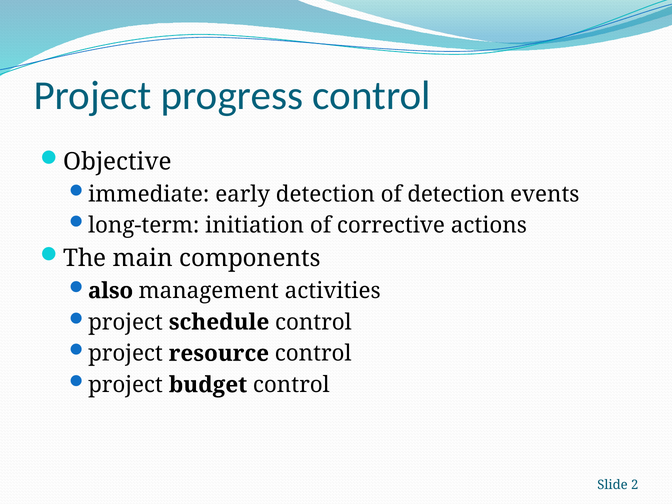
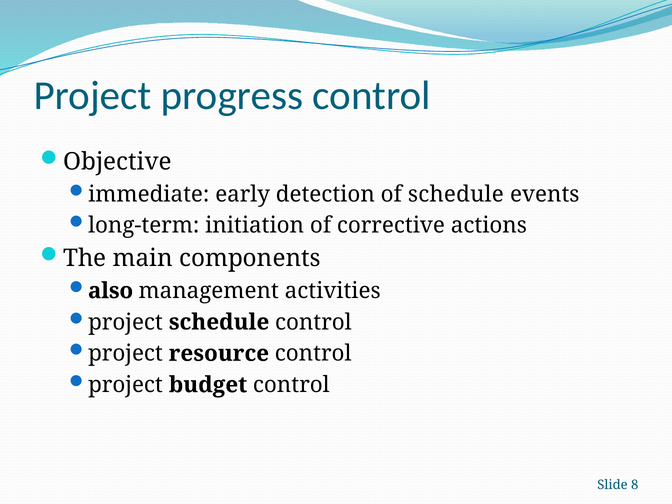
of detection: detection -> schedule
2: 2 -> 8
